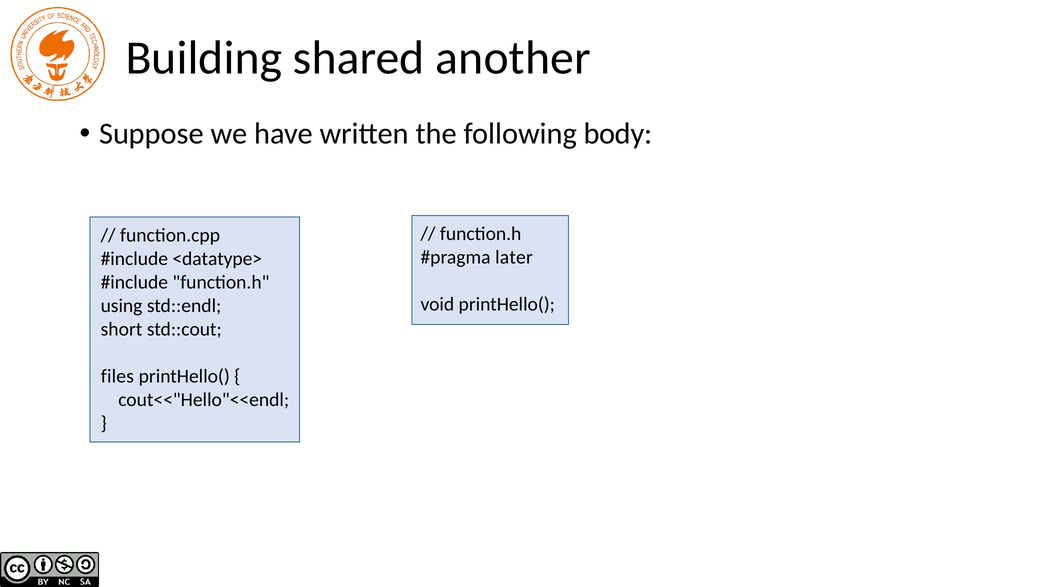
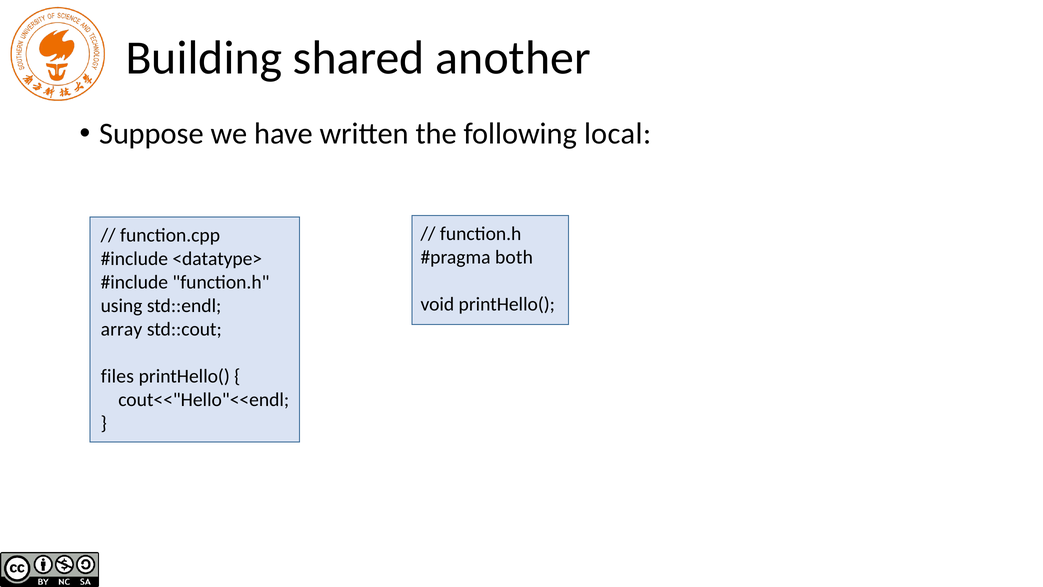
body: body -> local
later: later -> both
short: short -> array
